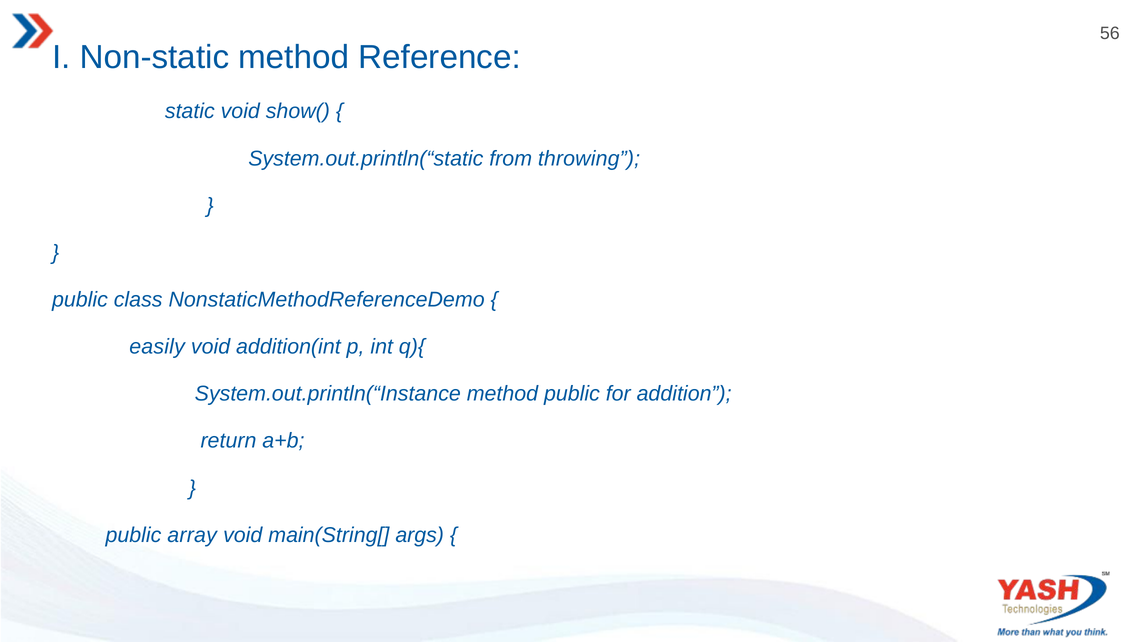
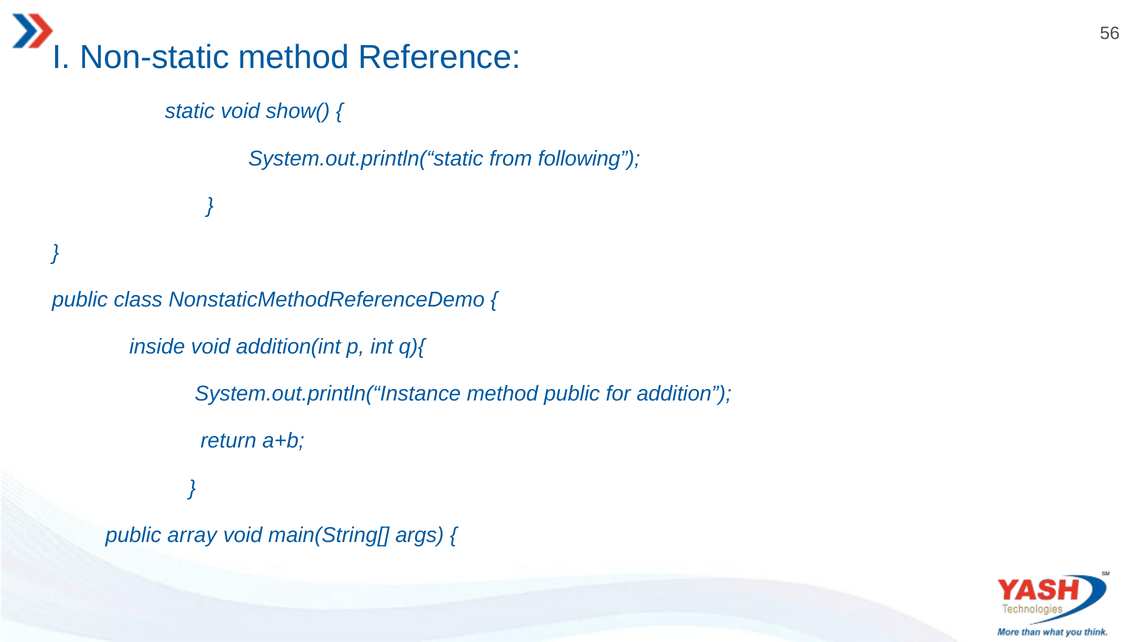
throwing: throwing -> following
easily: easily -> inside
